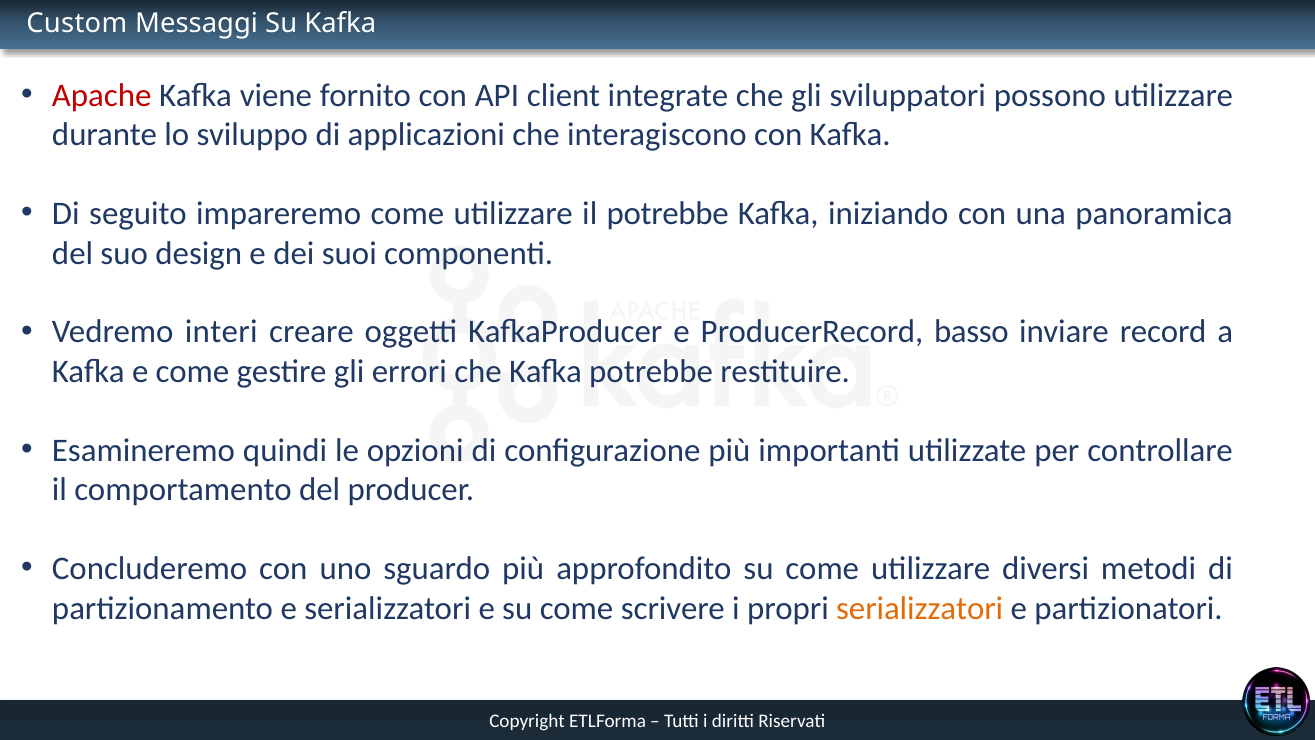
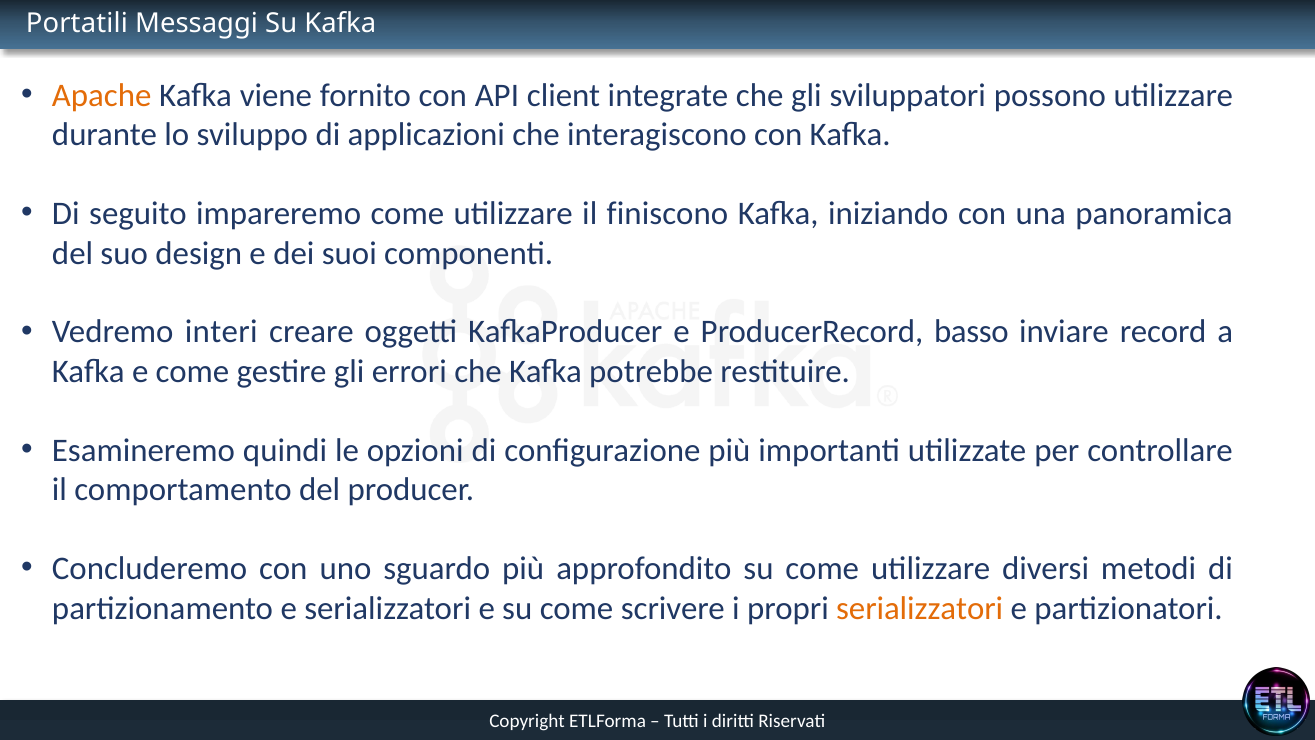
Custom: Custom -> Portatili
Apache colour: red -> orange
il potrebbe: potrebbe -> finiscono
